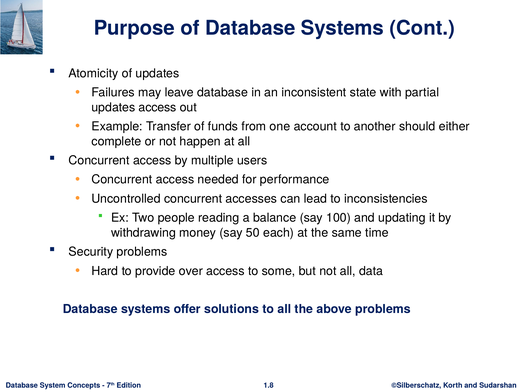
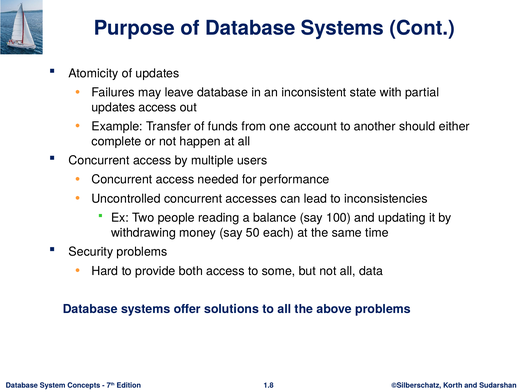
over: over -> both
